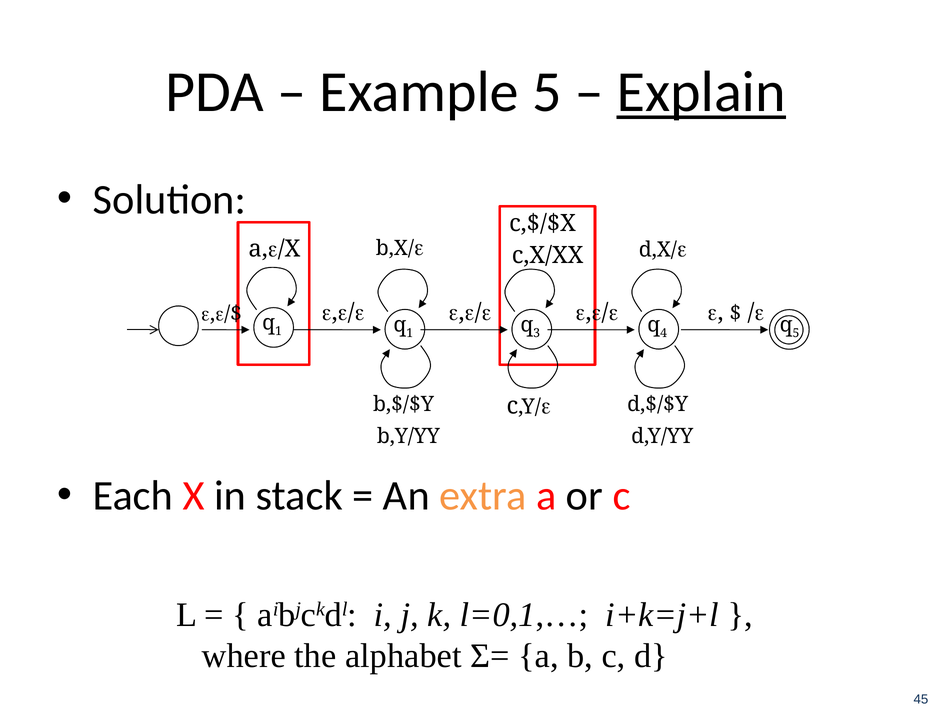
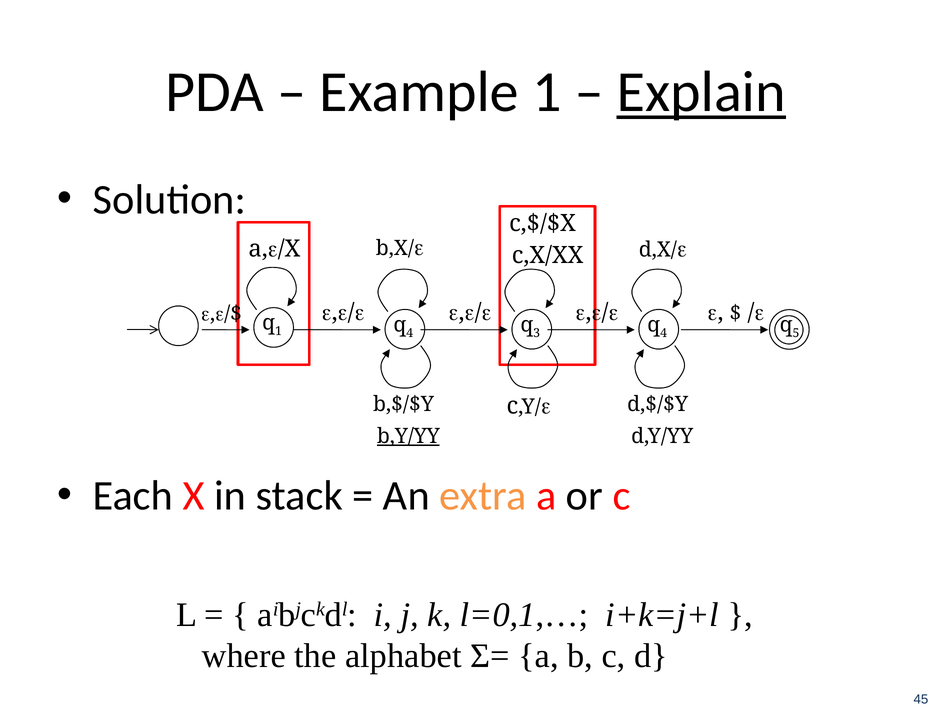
Example 5: 5 -> 1
1 at (410, 333): 1 -> 4
b,Y/YY underline: none -> present
